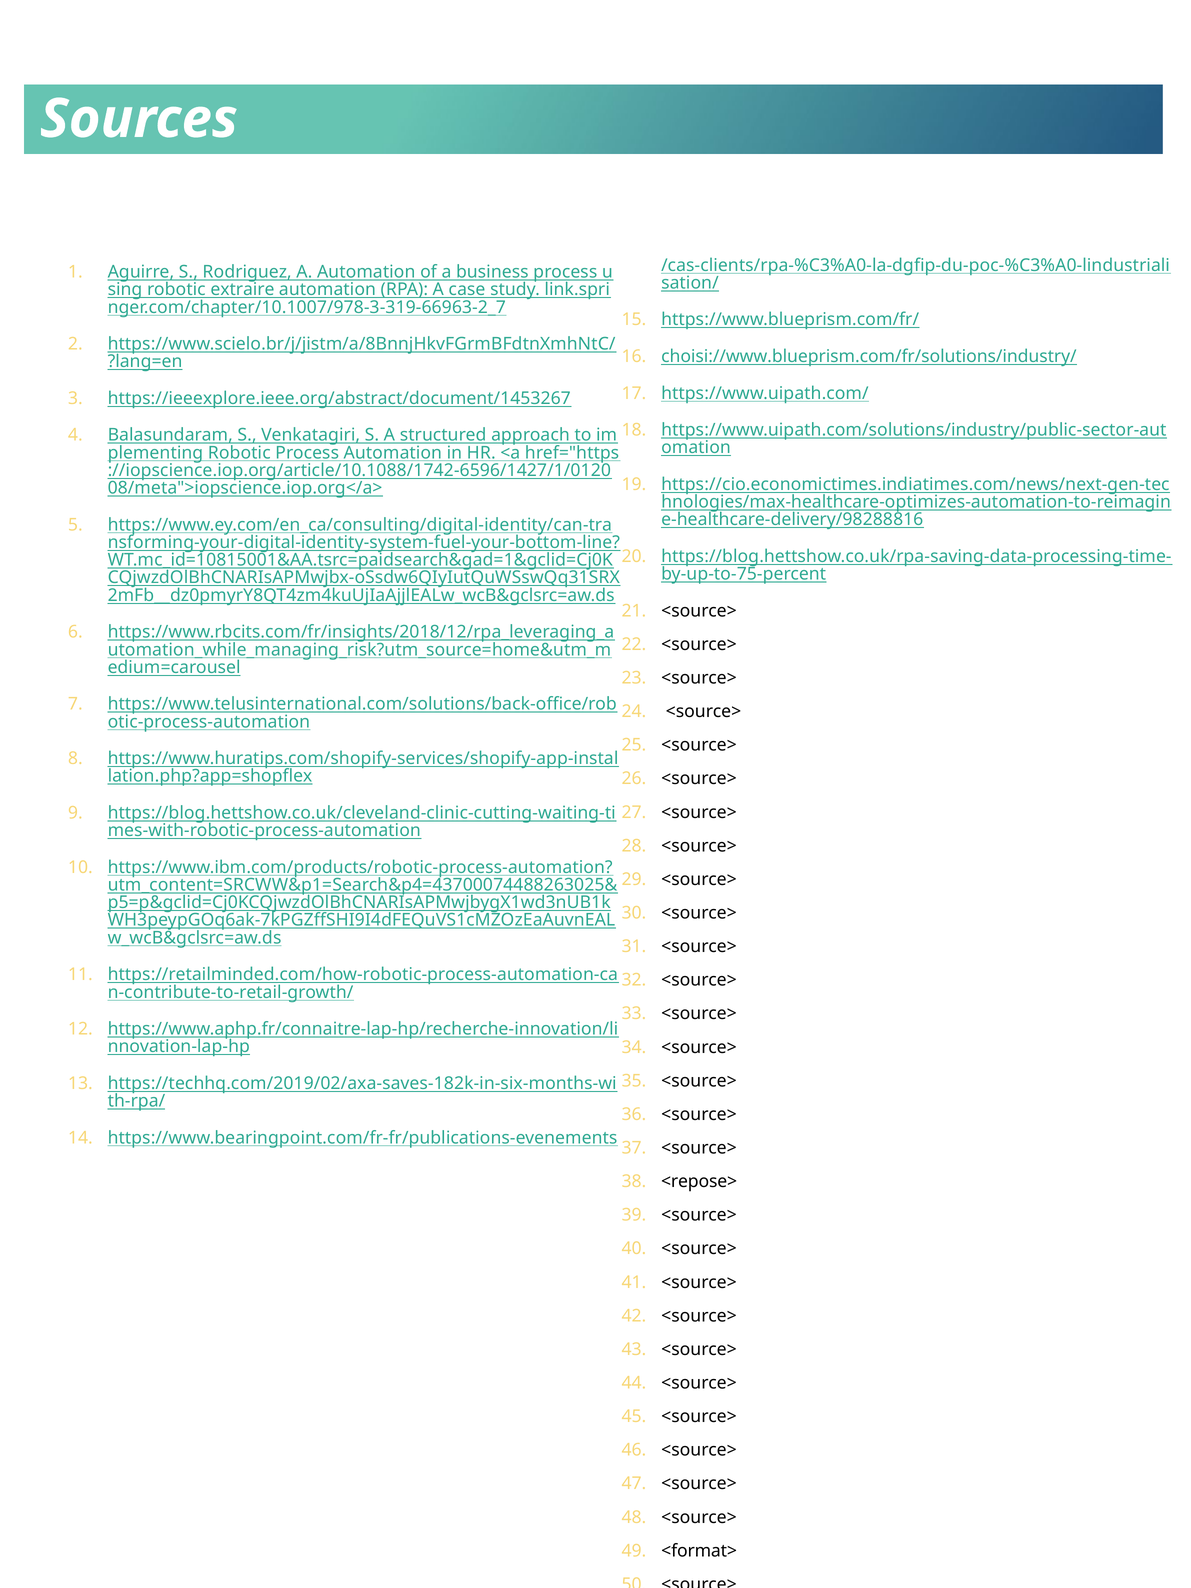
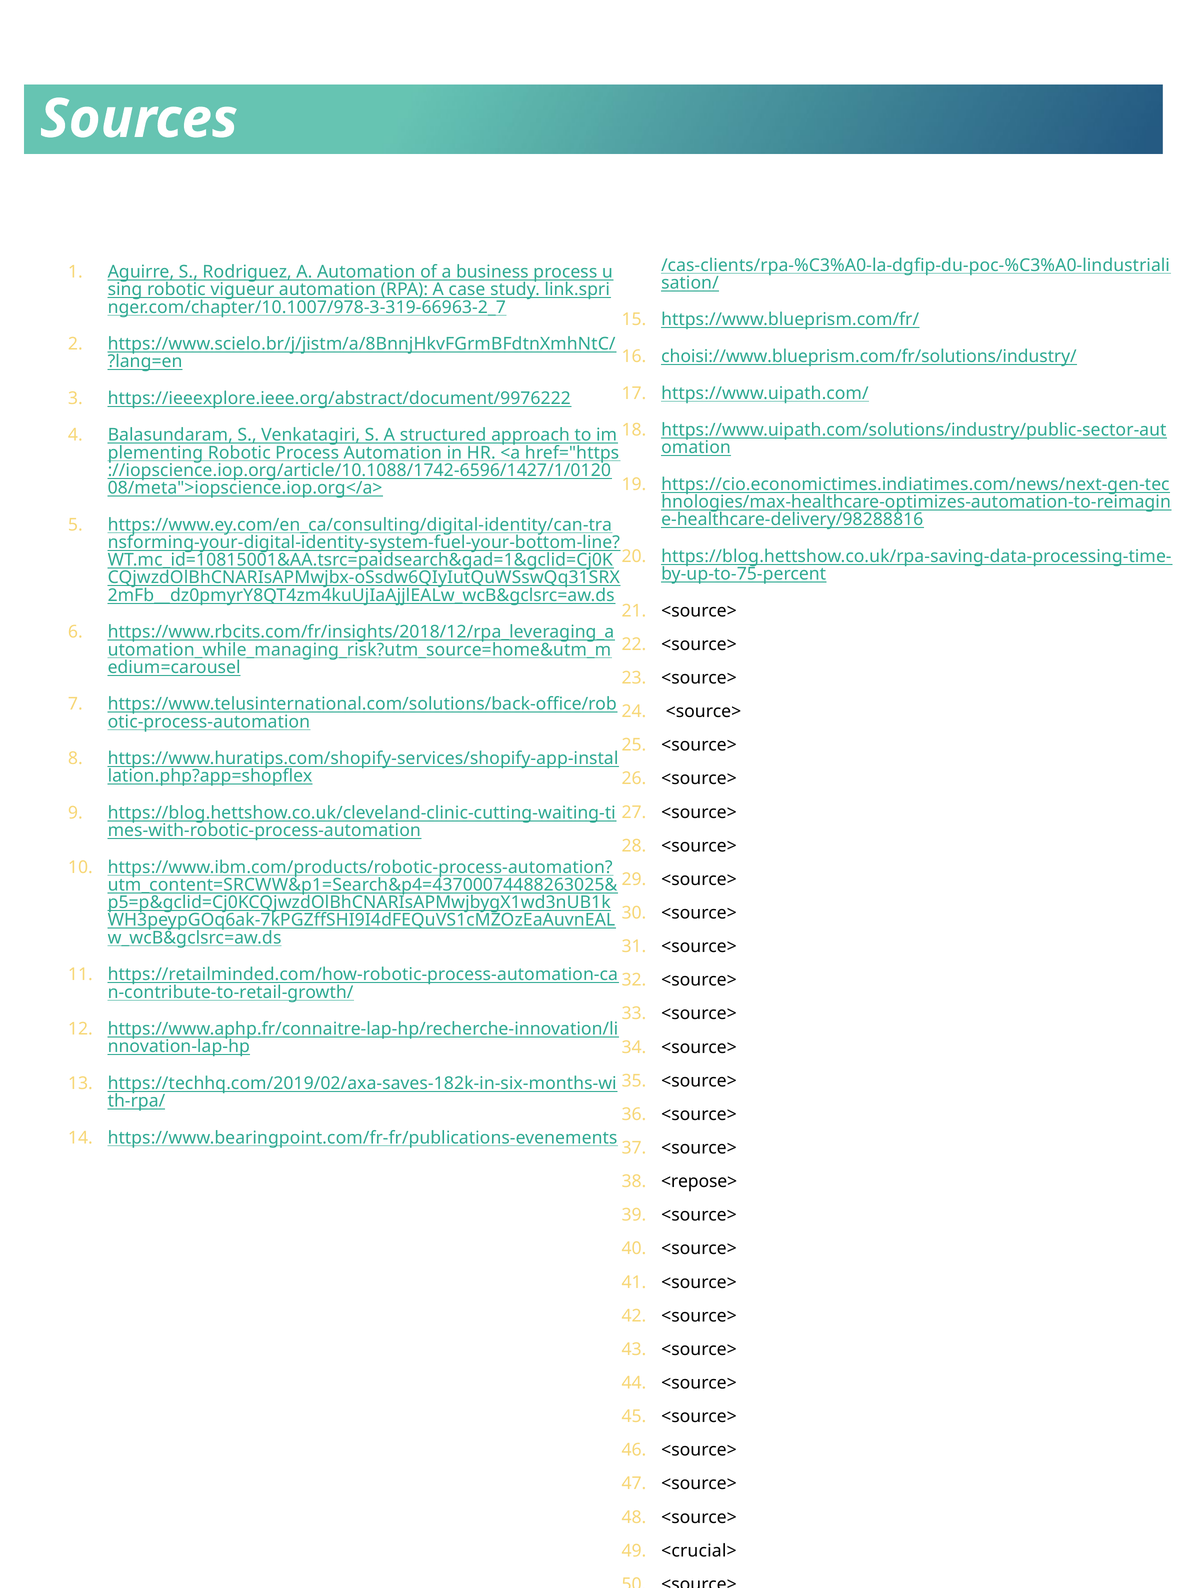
extraire: extraire -> vigueur
https://ieeexplore.ieee.org/abstract/document/1453267: https://ieeexplore.ieee.org/abstract/document/1453267 -> https://ieeexplore.ieee.org/abstract/document/9976222
<format>: <format> -> <crucial>
